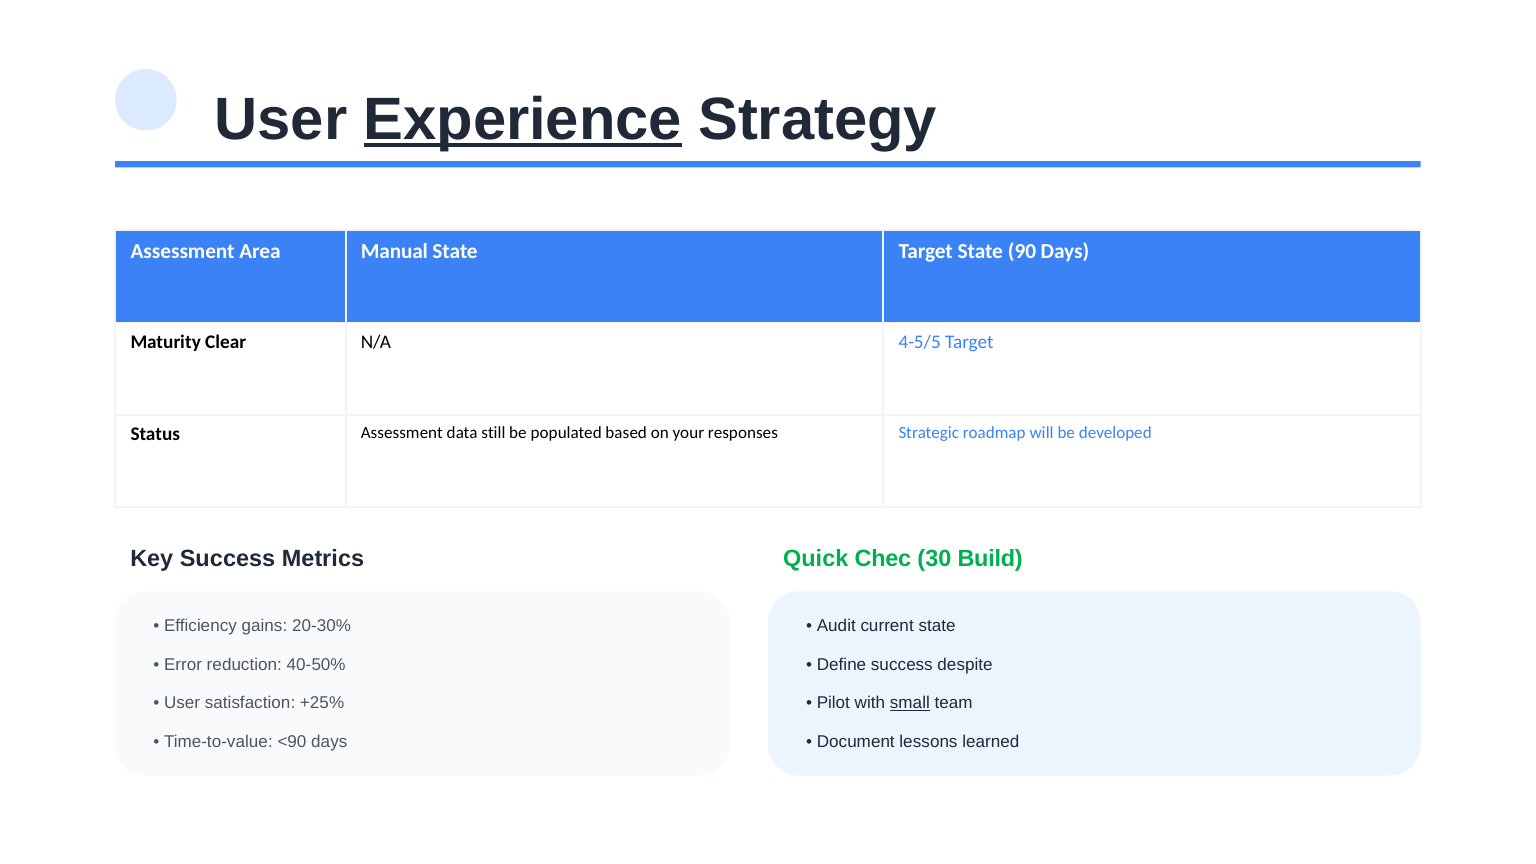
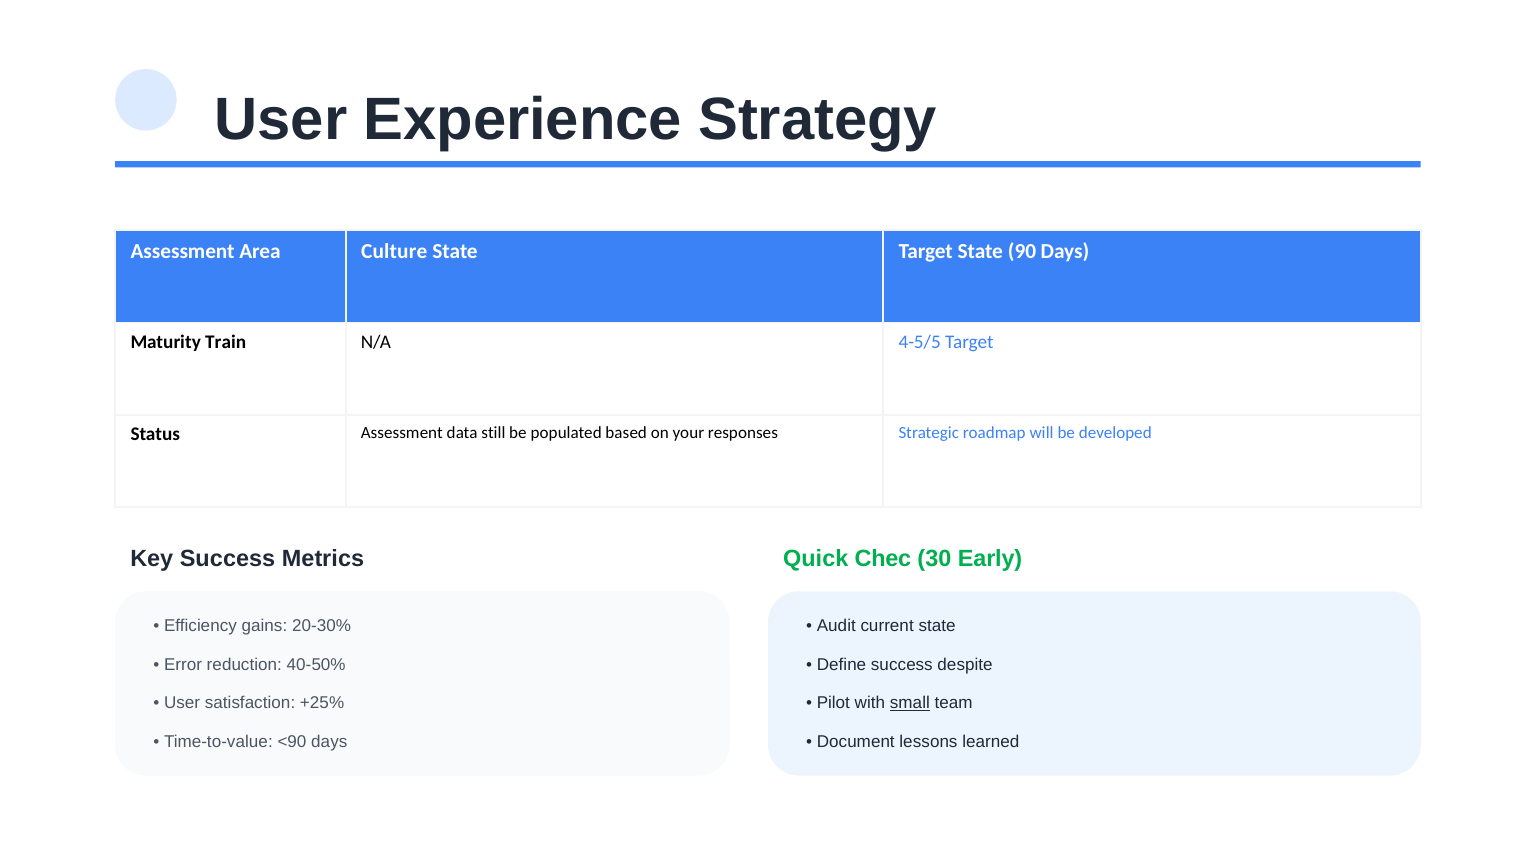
Experience underline: present -> none
Manual: Manual -> Culture
Clear: Clear -> Train
Build: Build -> Early
